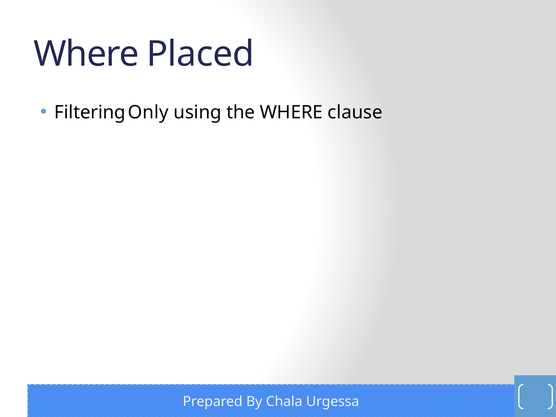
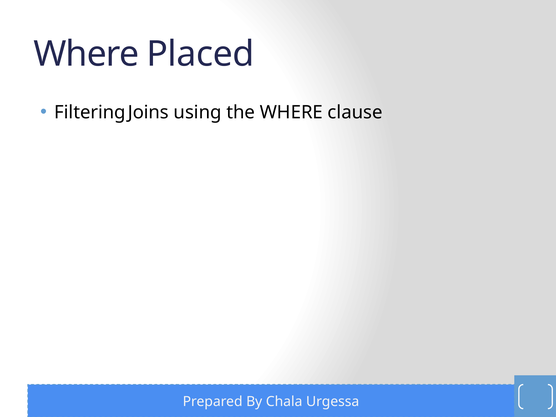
Only: Only -> Joins
